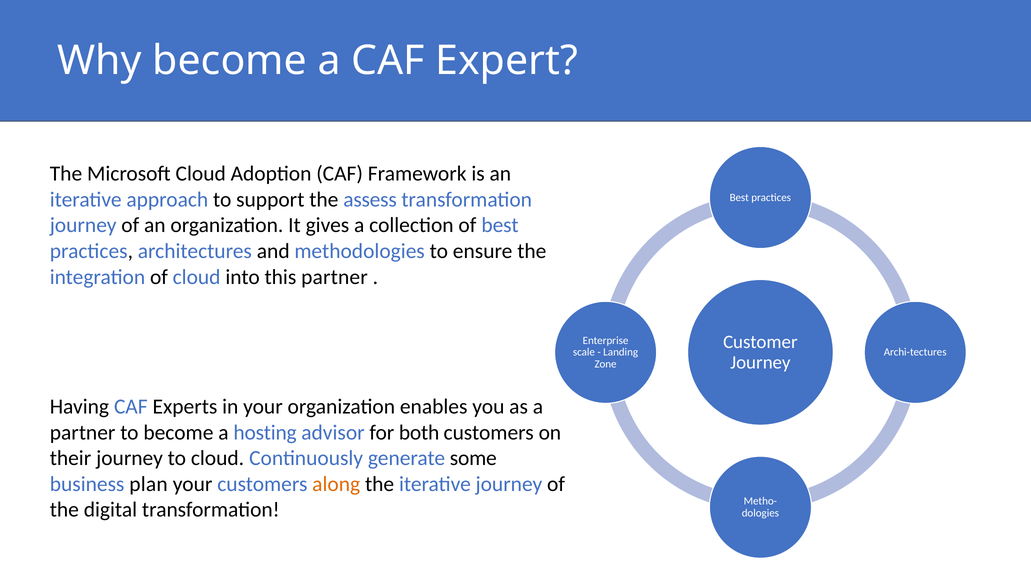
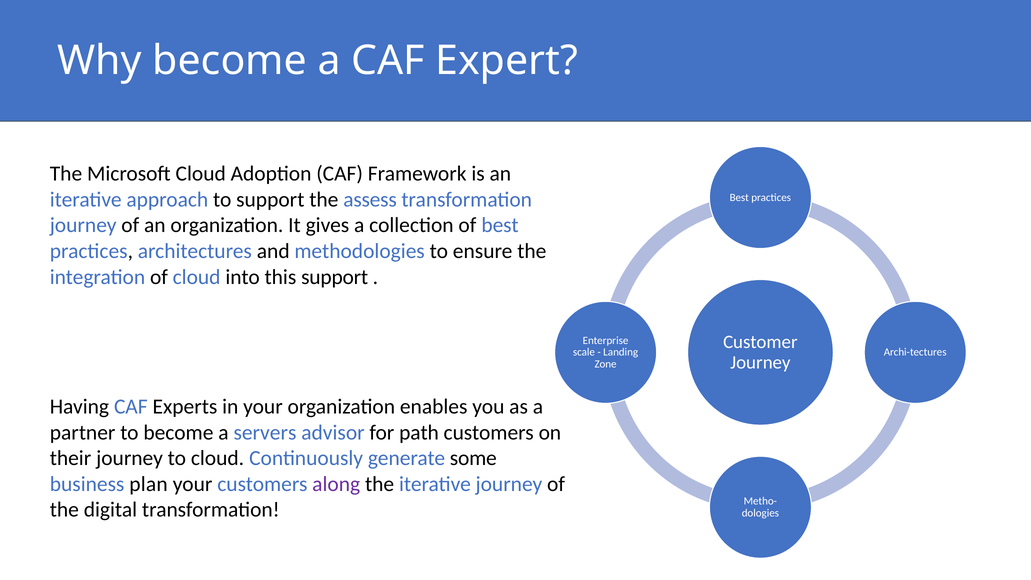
this partner: partner -> support
hosting: hosting -> servers
both: both -> path
along colour: orange -> purple
